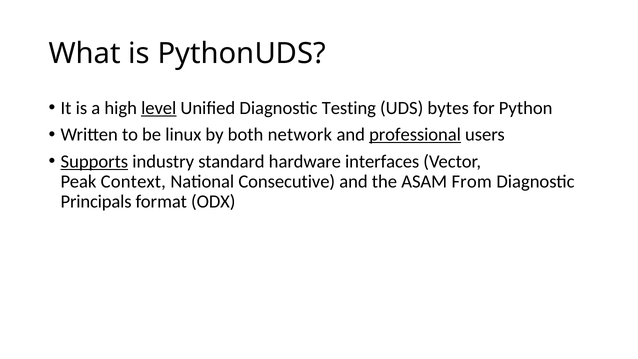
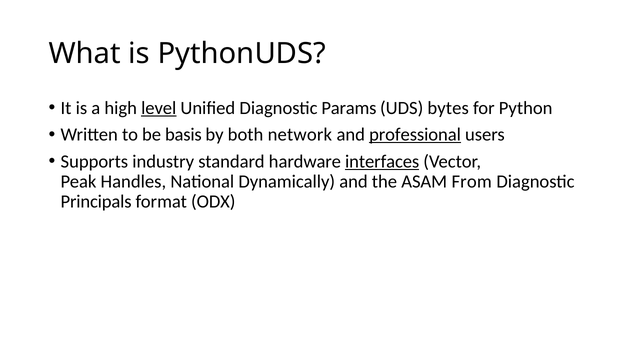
Testing: Testing -> Params
linux: linux -> basis
Supports underline: present -> none
interfaces underline: none -> present
Context: Context -> Handles
Consecutive: Consecutive -> Dynamically
